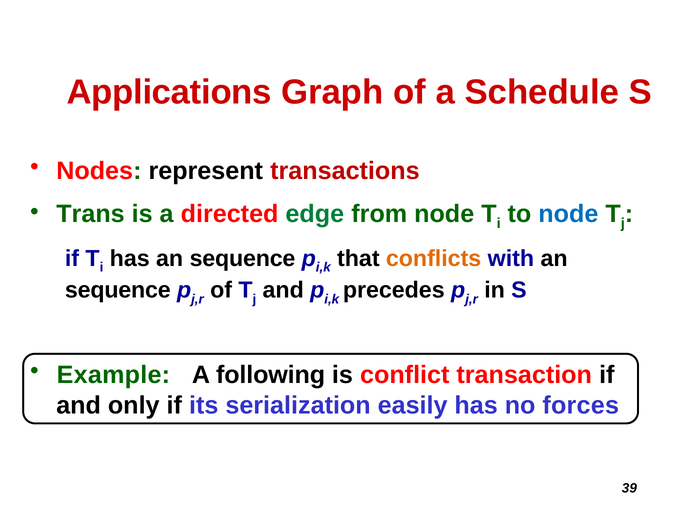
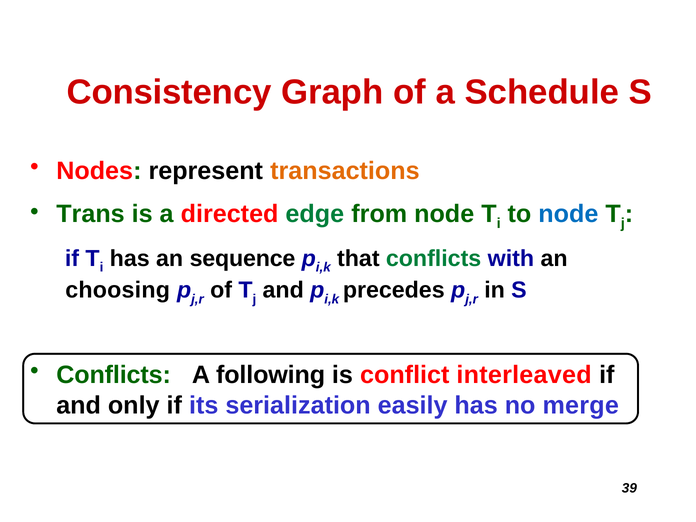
Applications: Applications -> Consistency
transactions colour: red -> orange
conflicts at (434, 258) colour: orange -> green
sequence at (118, 290): sequence -> choosing
Example at (113, 375): Example -> Conflicts
transaction: transaction -> interleaved
forces: forces -> merge
